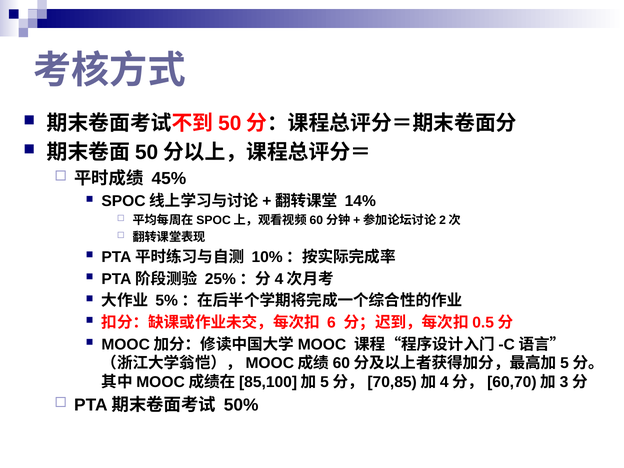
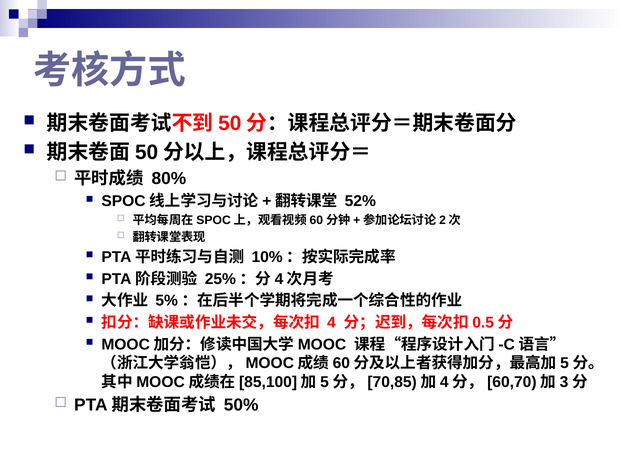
45%: 45% -> 80%
14%: 14% -> 52%
6: 6 -> 4
